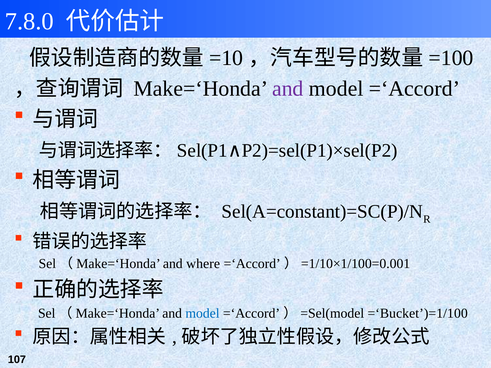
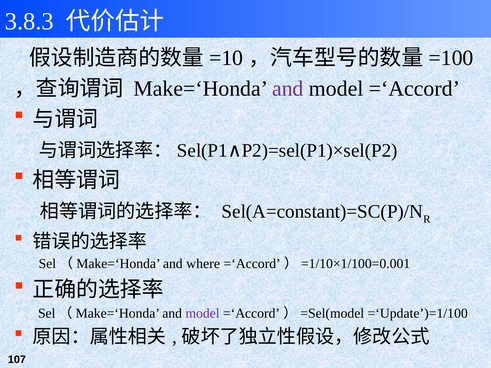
7.8.0: 7.8.0 -> 3.8.3
model at (203, 313) colour: blue -> purple
=‘Bucket’)=1/100: =‘Bucket’)=1/100 -> =‘Update’)=1/100
